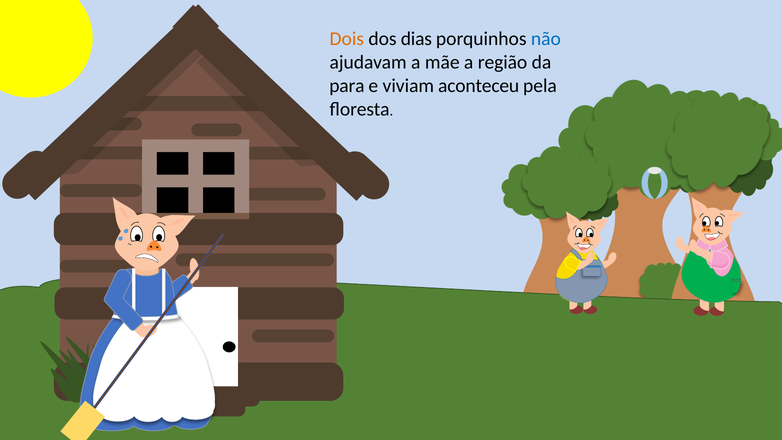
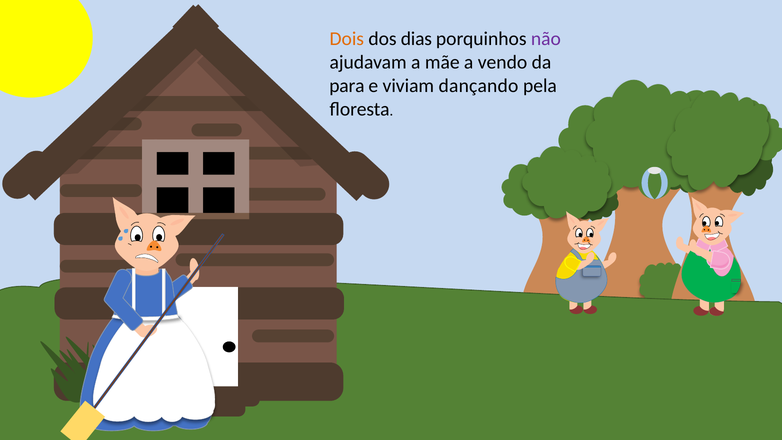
não colour: blue -> purple
região: região -> vendo
aconteceu: aconteceu -> dançando
